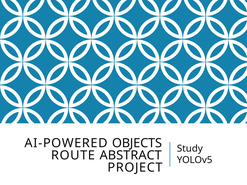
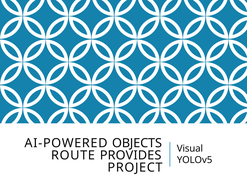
Study: Study -> Visual
ABSTRACT: ABSTRACT -> PROVIDES
